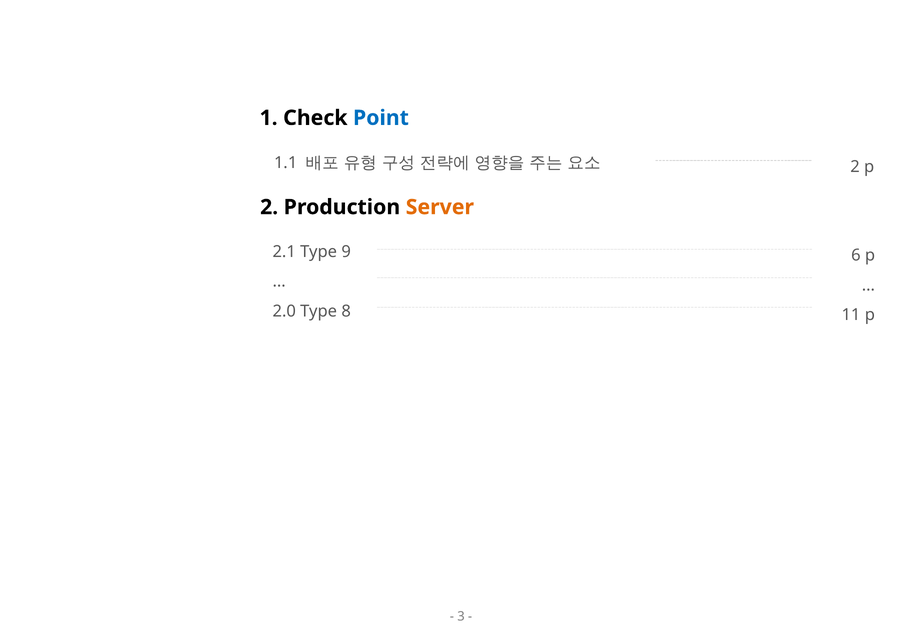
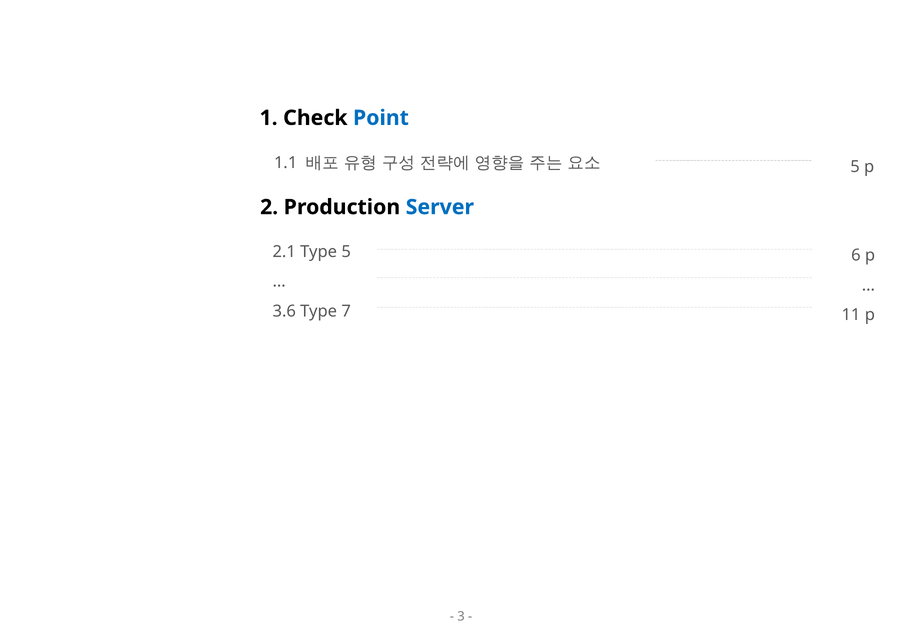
2 at (855, 167): 2 -> 5
Server colour: orange -> blue
Type 9: 9 -> 5
2.0: 2.0 -> 3.6
8: 8 -> 7
